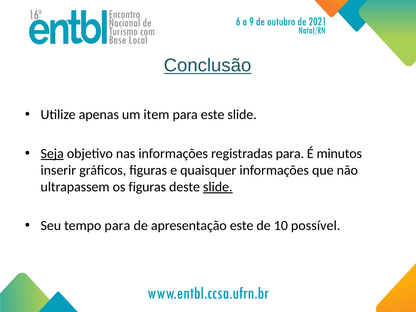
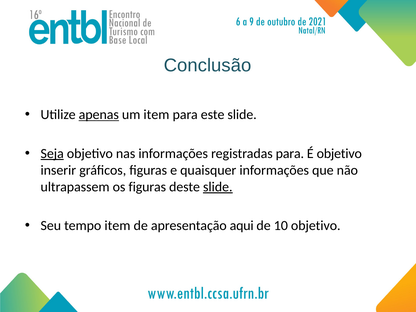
Conclusão underline: present -> none
apenas underline: none -> present
É minutos: minutos -> objetivo
tempo para: para -> item
apresentação este: este -> aqui
10 possível: possível -> objetivo
